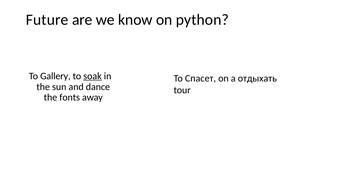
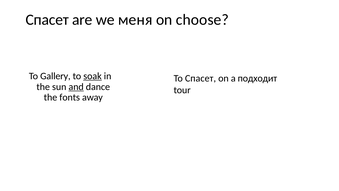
Future at (47, 20): Future -> Спасет
know: know -> меня
python: python -> choose
отдыхать: отдыхать -> подходит
and underline: none -> present
